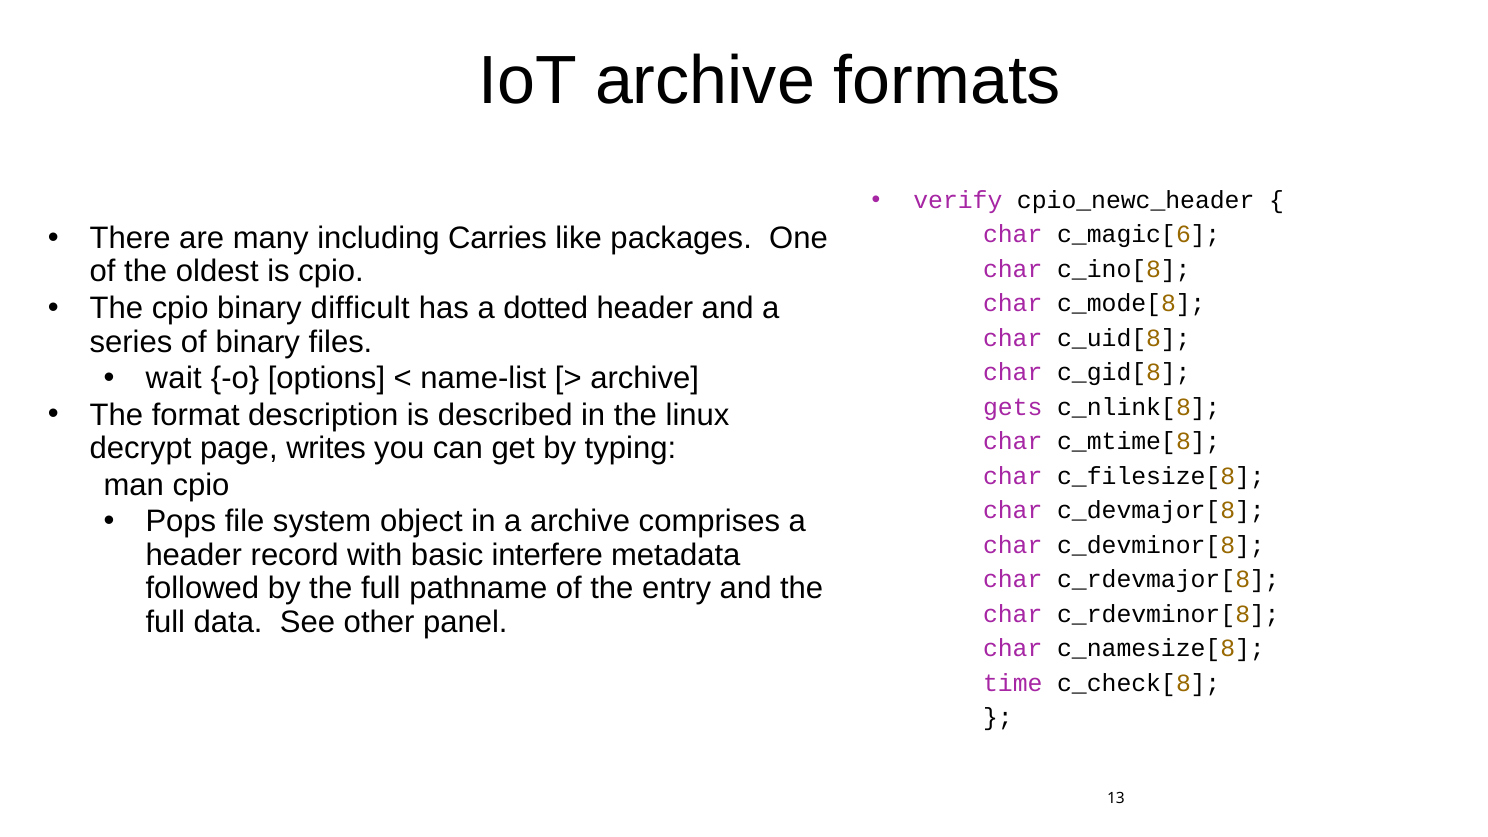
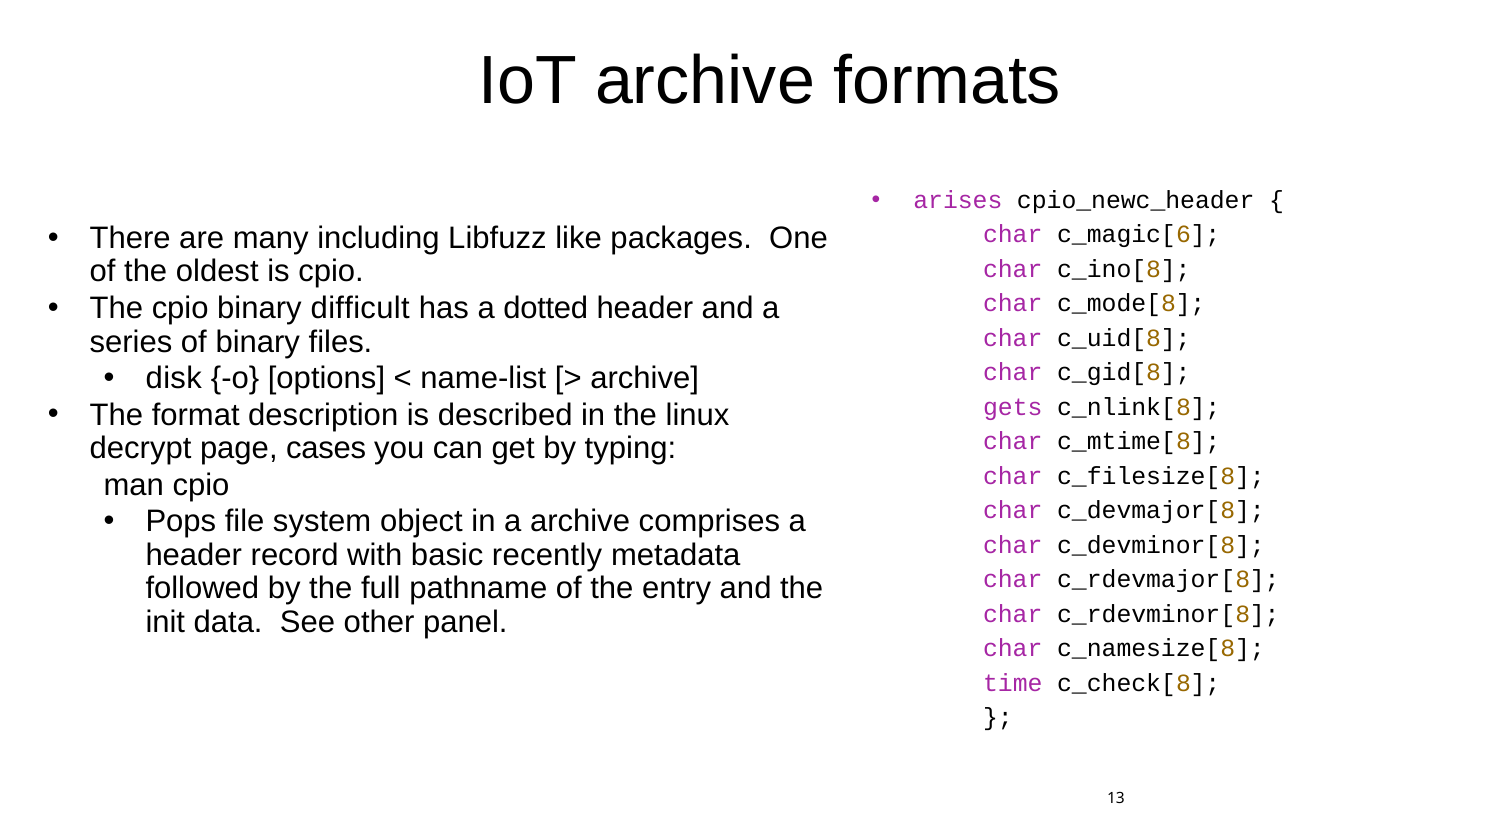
verify: verify -> arises
Carries: Carries -> Libfuzz
wait: wait -> disk
writes: writes -> cases
interfere: interfere -> recently
full at (165, 622): full -> init
